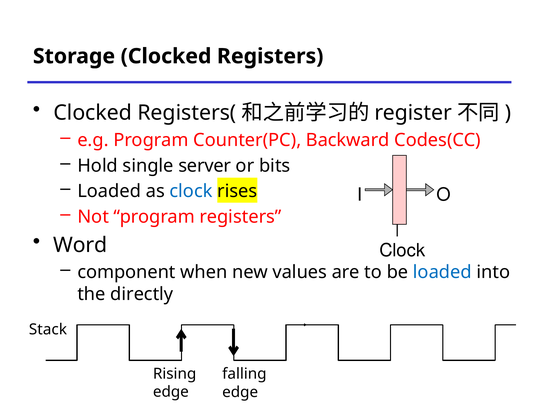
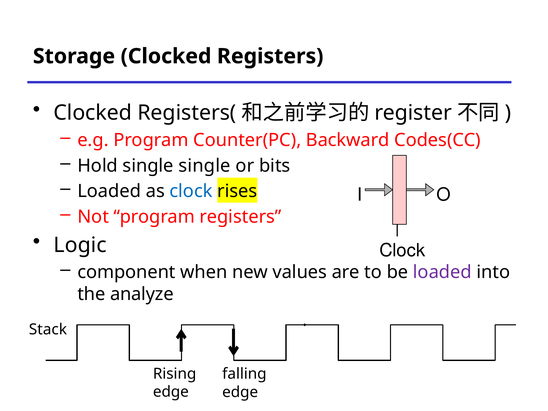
single server: server -> single
Word: Word -> Logic
loaded at (442, 272) colour: blue -> purple
directly: directly -> analyze
